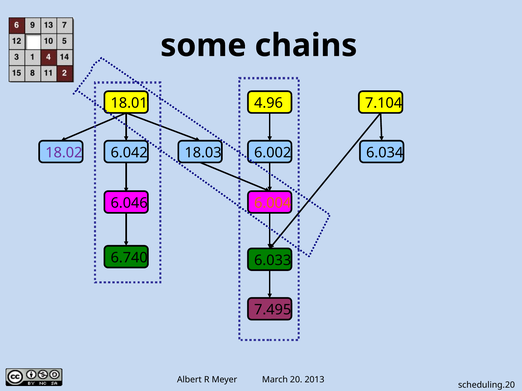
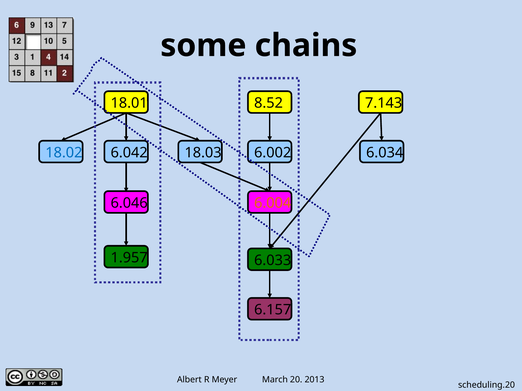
4.96: 4.96 -> 8.52
7.104: 7.104 -> 7.143
18.02 colour: purple -> blue
6.740: 6.740 -> 1.957
7.495: 7.495 -> 6.157
